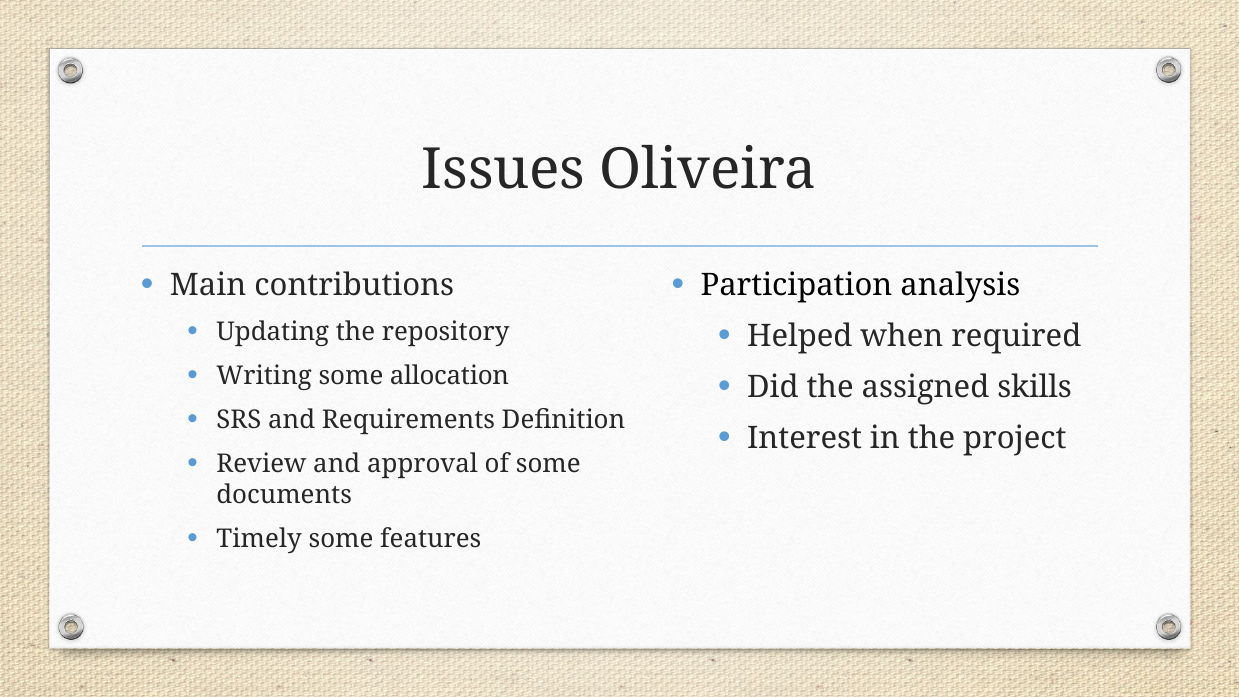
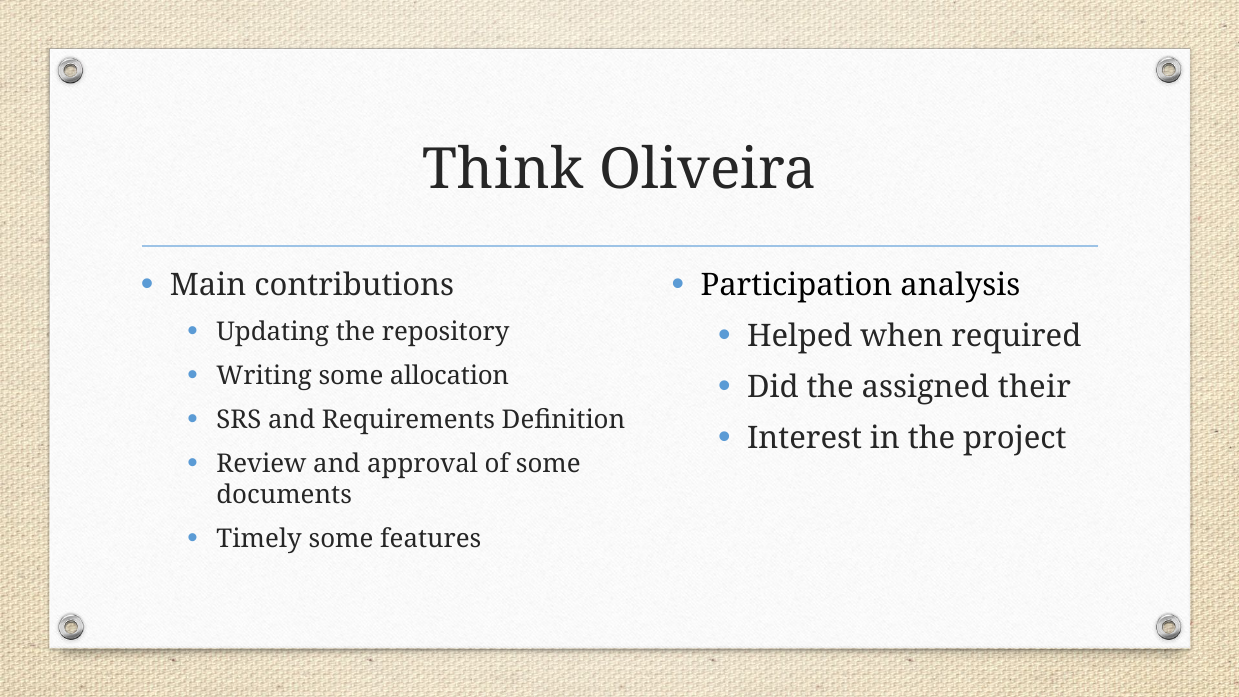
Issues: Issues -> Think
skills: skills -> their
